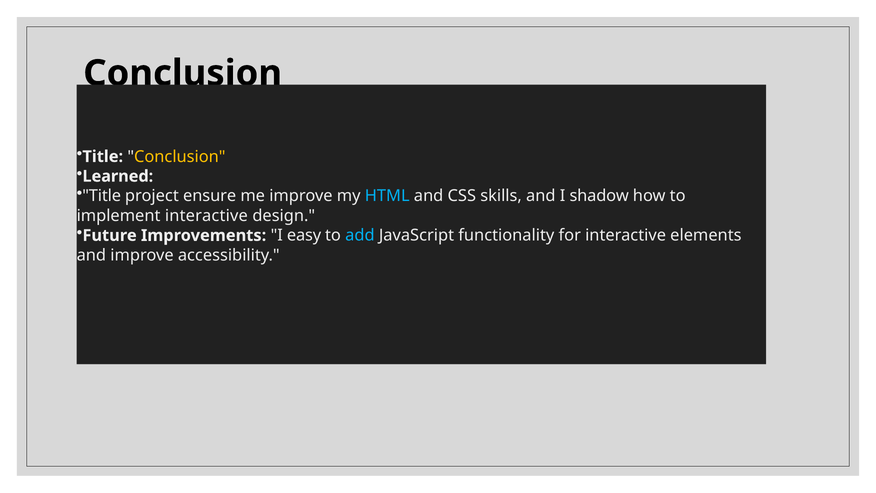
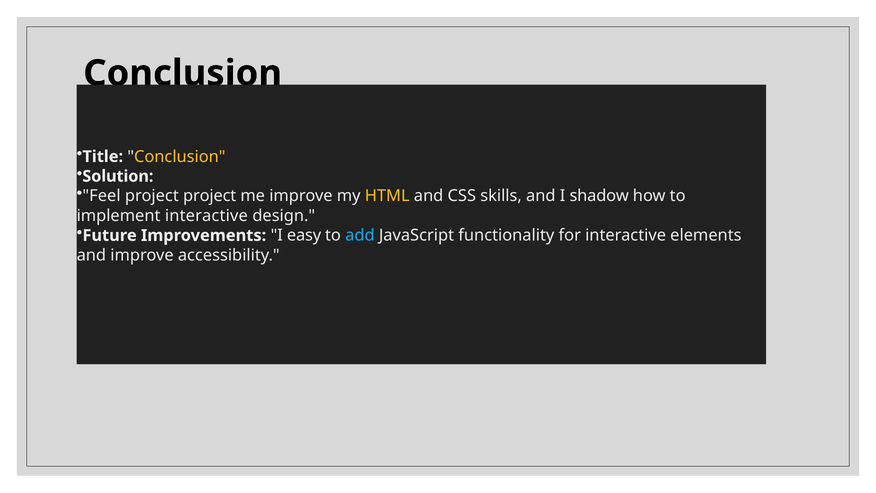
Learned: Learned -> Solution
Title at (102, 196): Title -> Feel
project ensure: ensure -> project
HTML colour: light blue -> yellow
